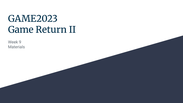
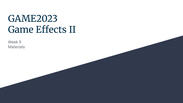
Return: Return -> Effects
